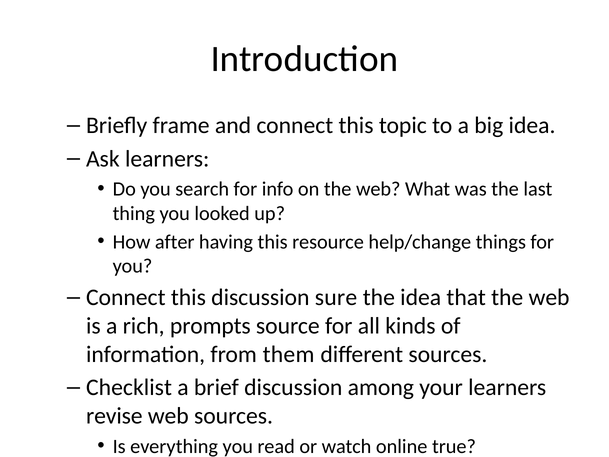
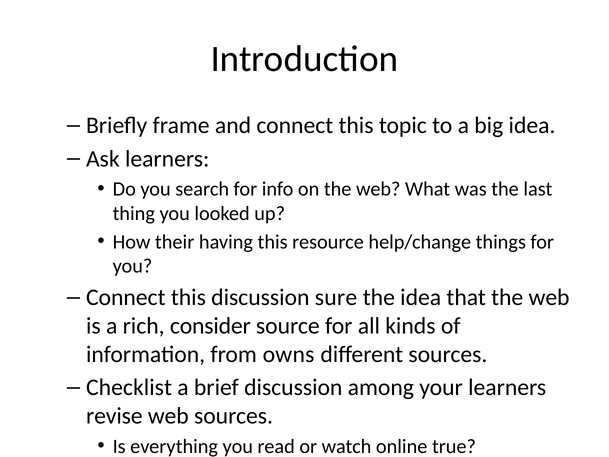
after: after -> their
prompts: prompts -> consider
from them: them -> owns
